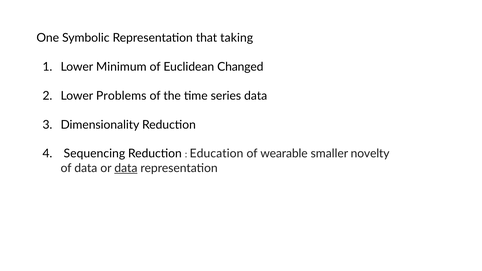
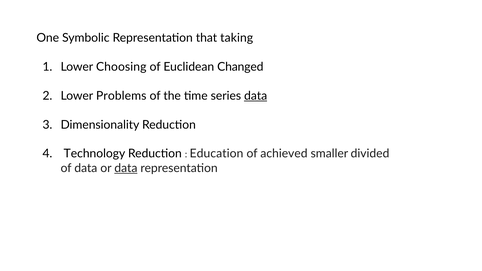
Minimum: Minimum -> Choosing
data at (256, 96) underline: none -> present
Sequencing: Sequencing -> Technology
wearable: wearable -> achieved
novelty: novelty -> divided
